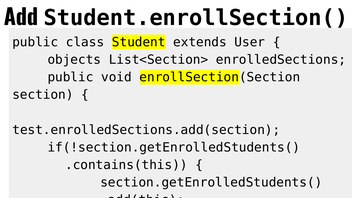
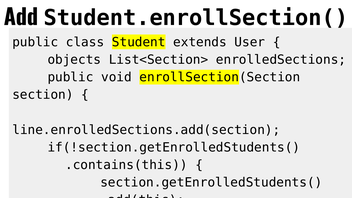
test.enrolledSections.add(section: test.enrolledSections.add(section -> line.enrolledSections.add(section
